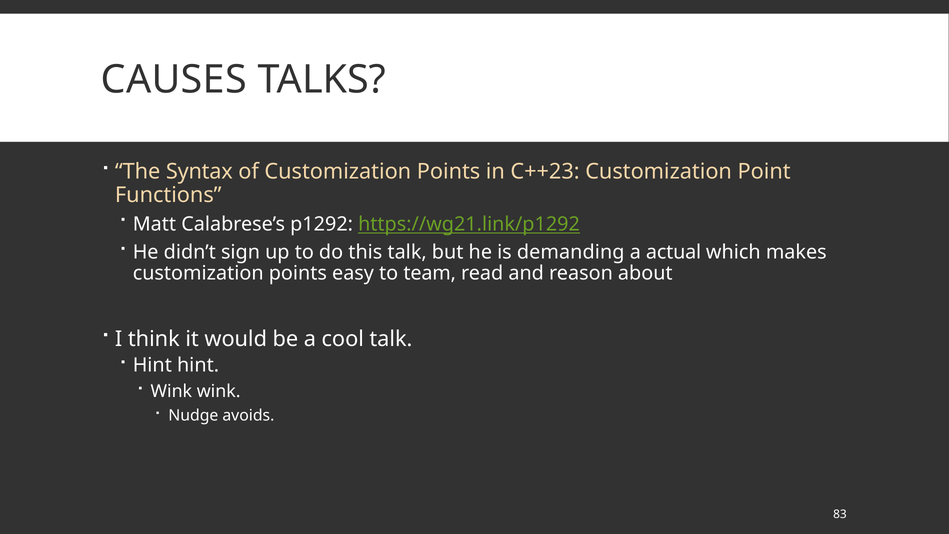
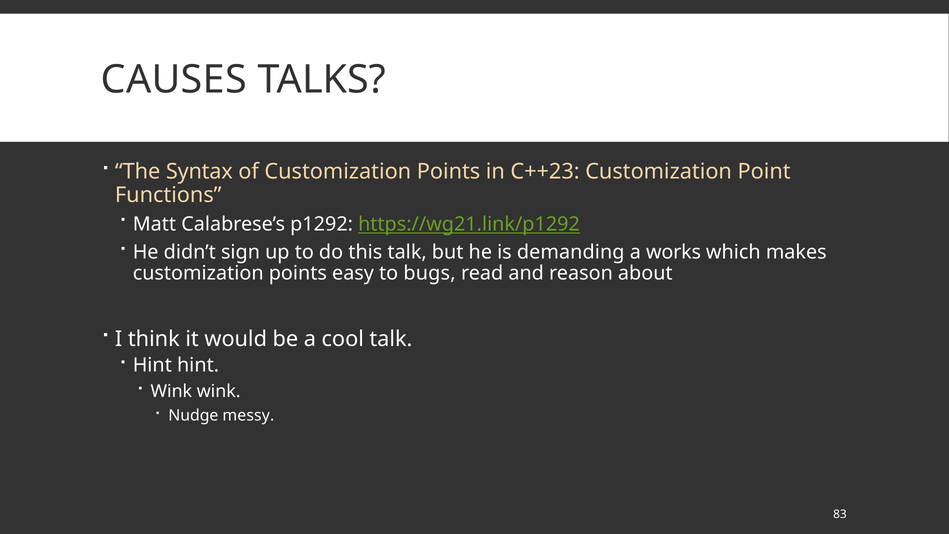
actual: actual -> works
team: team -> bugs
avoids: avoids -> messy
